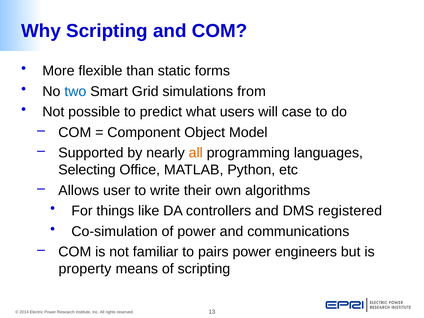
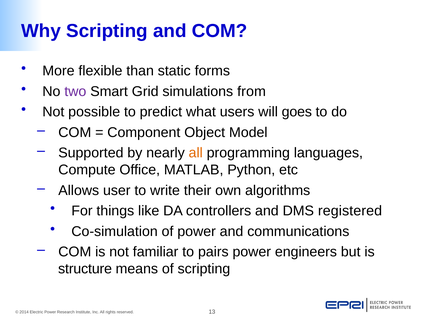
two colour: blue -> purple
case: case -> goes
Selecting: Selecting -> Compute
property: property -> structure
